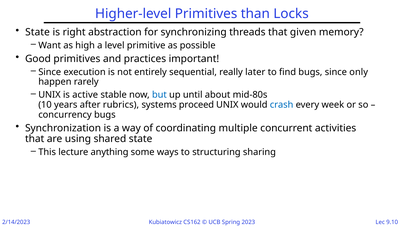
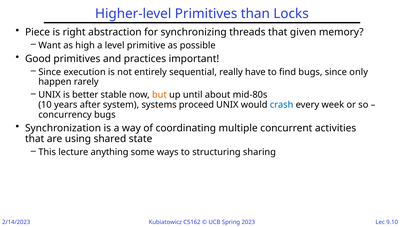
State at (37, 32): State -> Piece
later: later -> have
active: active -> better
but colour: blue -> orange
rubrics: rubrics -> system
